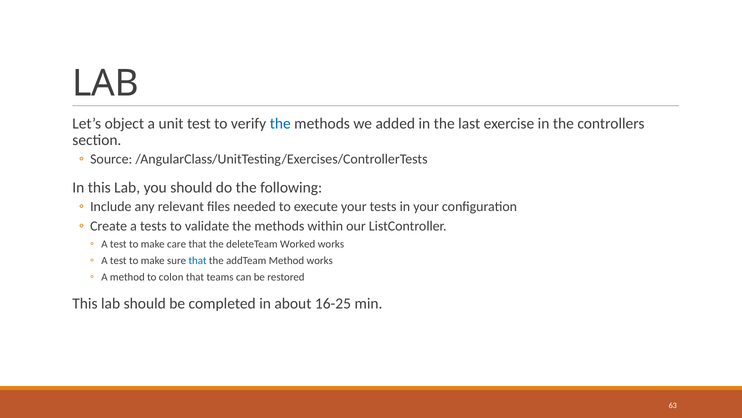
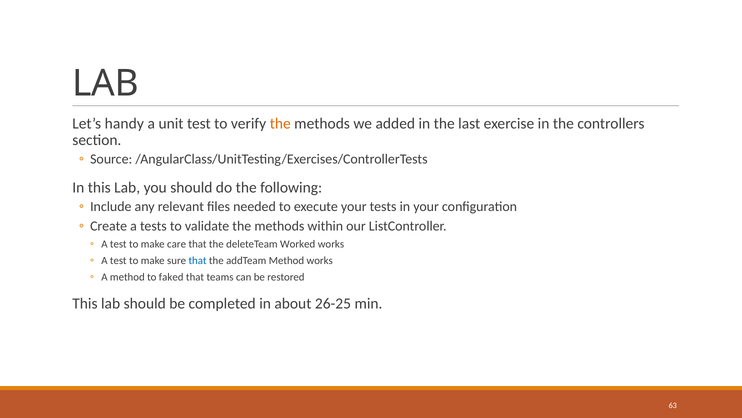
object: object -> handy
the at (280, 123) colour: blue -> orange
colon: colon -> faked
16-25: 16-25 -> 26-25
